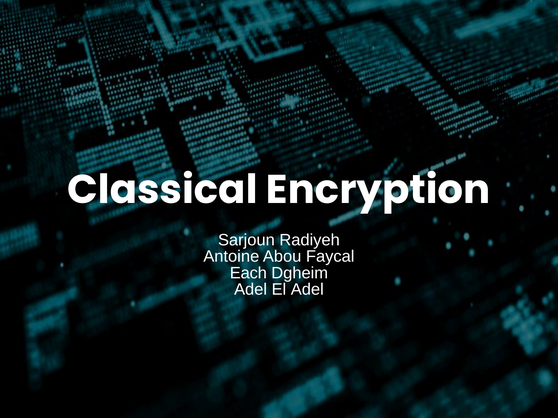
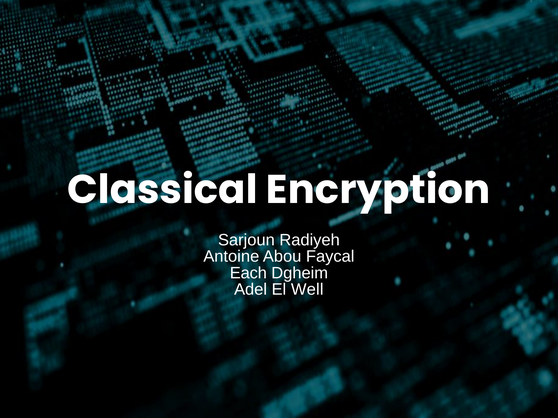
El Adel: Adel -> Well
